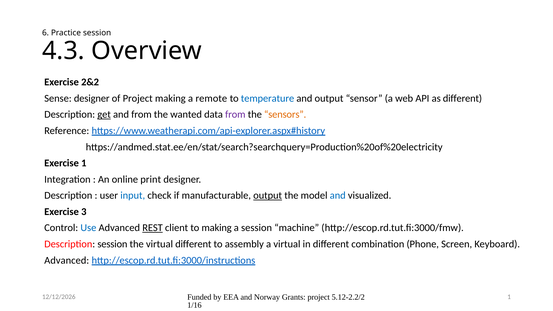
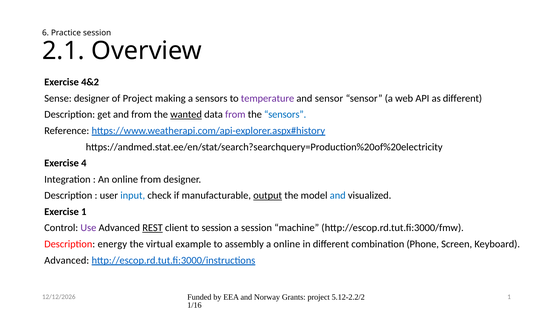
4.3: 4.3 -> 2.1
2&2: 2&2 -> 4&2
a remote: remote -> sensors
temperature colour: blue -> purple
and output: output -> sensor
get underline: present -> none
wanted underline: none -> present
sensors at (285, 114) colour: orange -> blue
Exercise 1: 1 -> 4
online print: print -> from
Exercise 3: 3 -> 1
Use colour: blue -> purple
to making: making -> session
Description session: session -> energy
virtual different: different -> example
a virtual: virtual -> online
